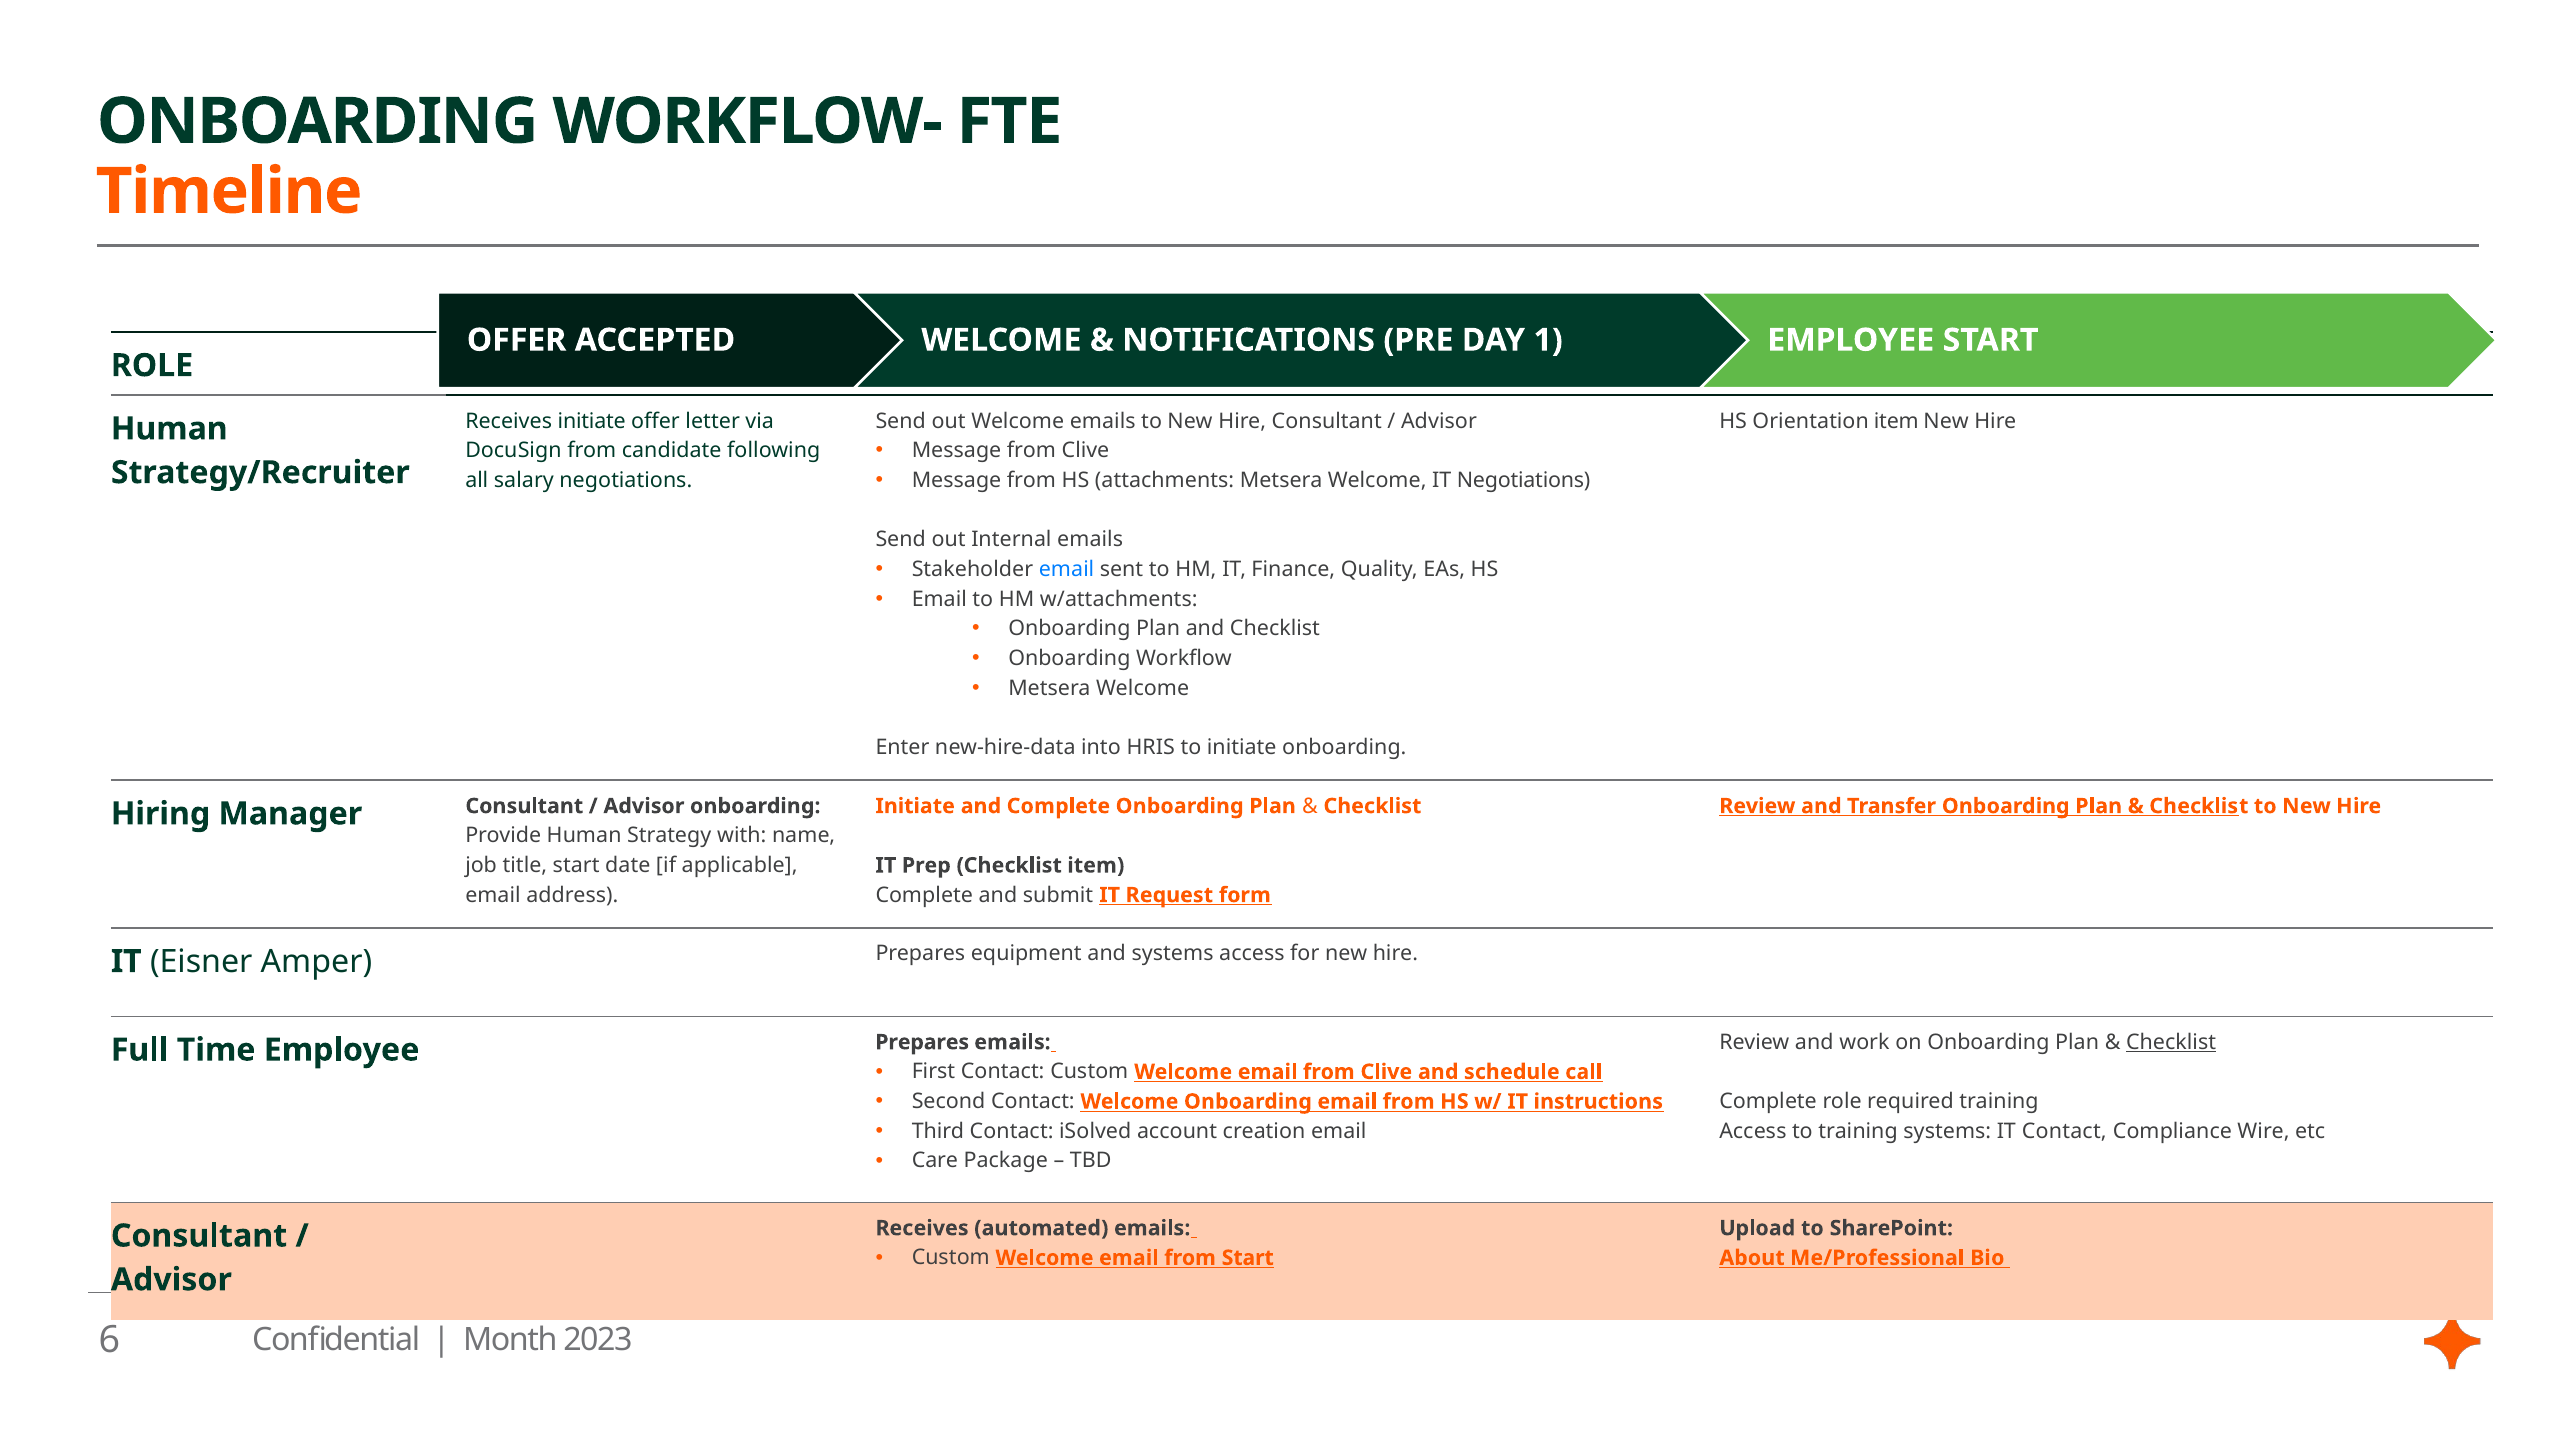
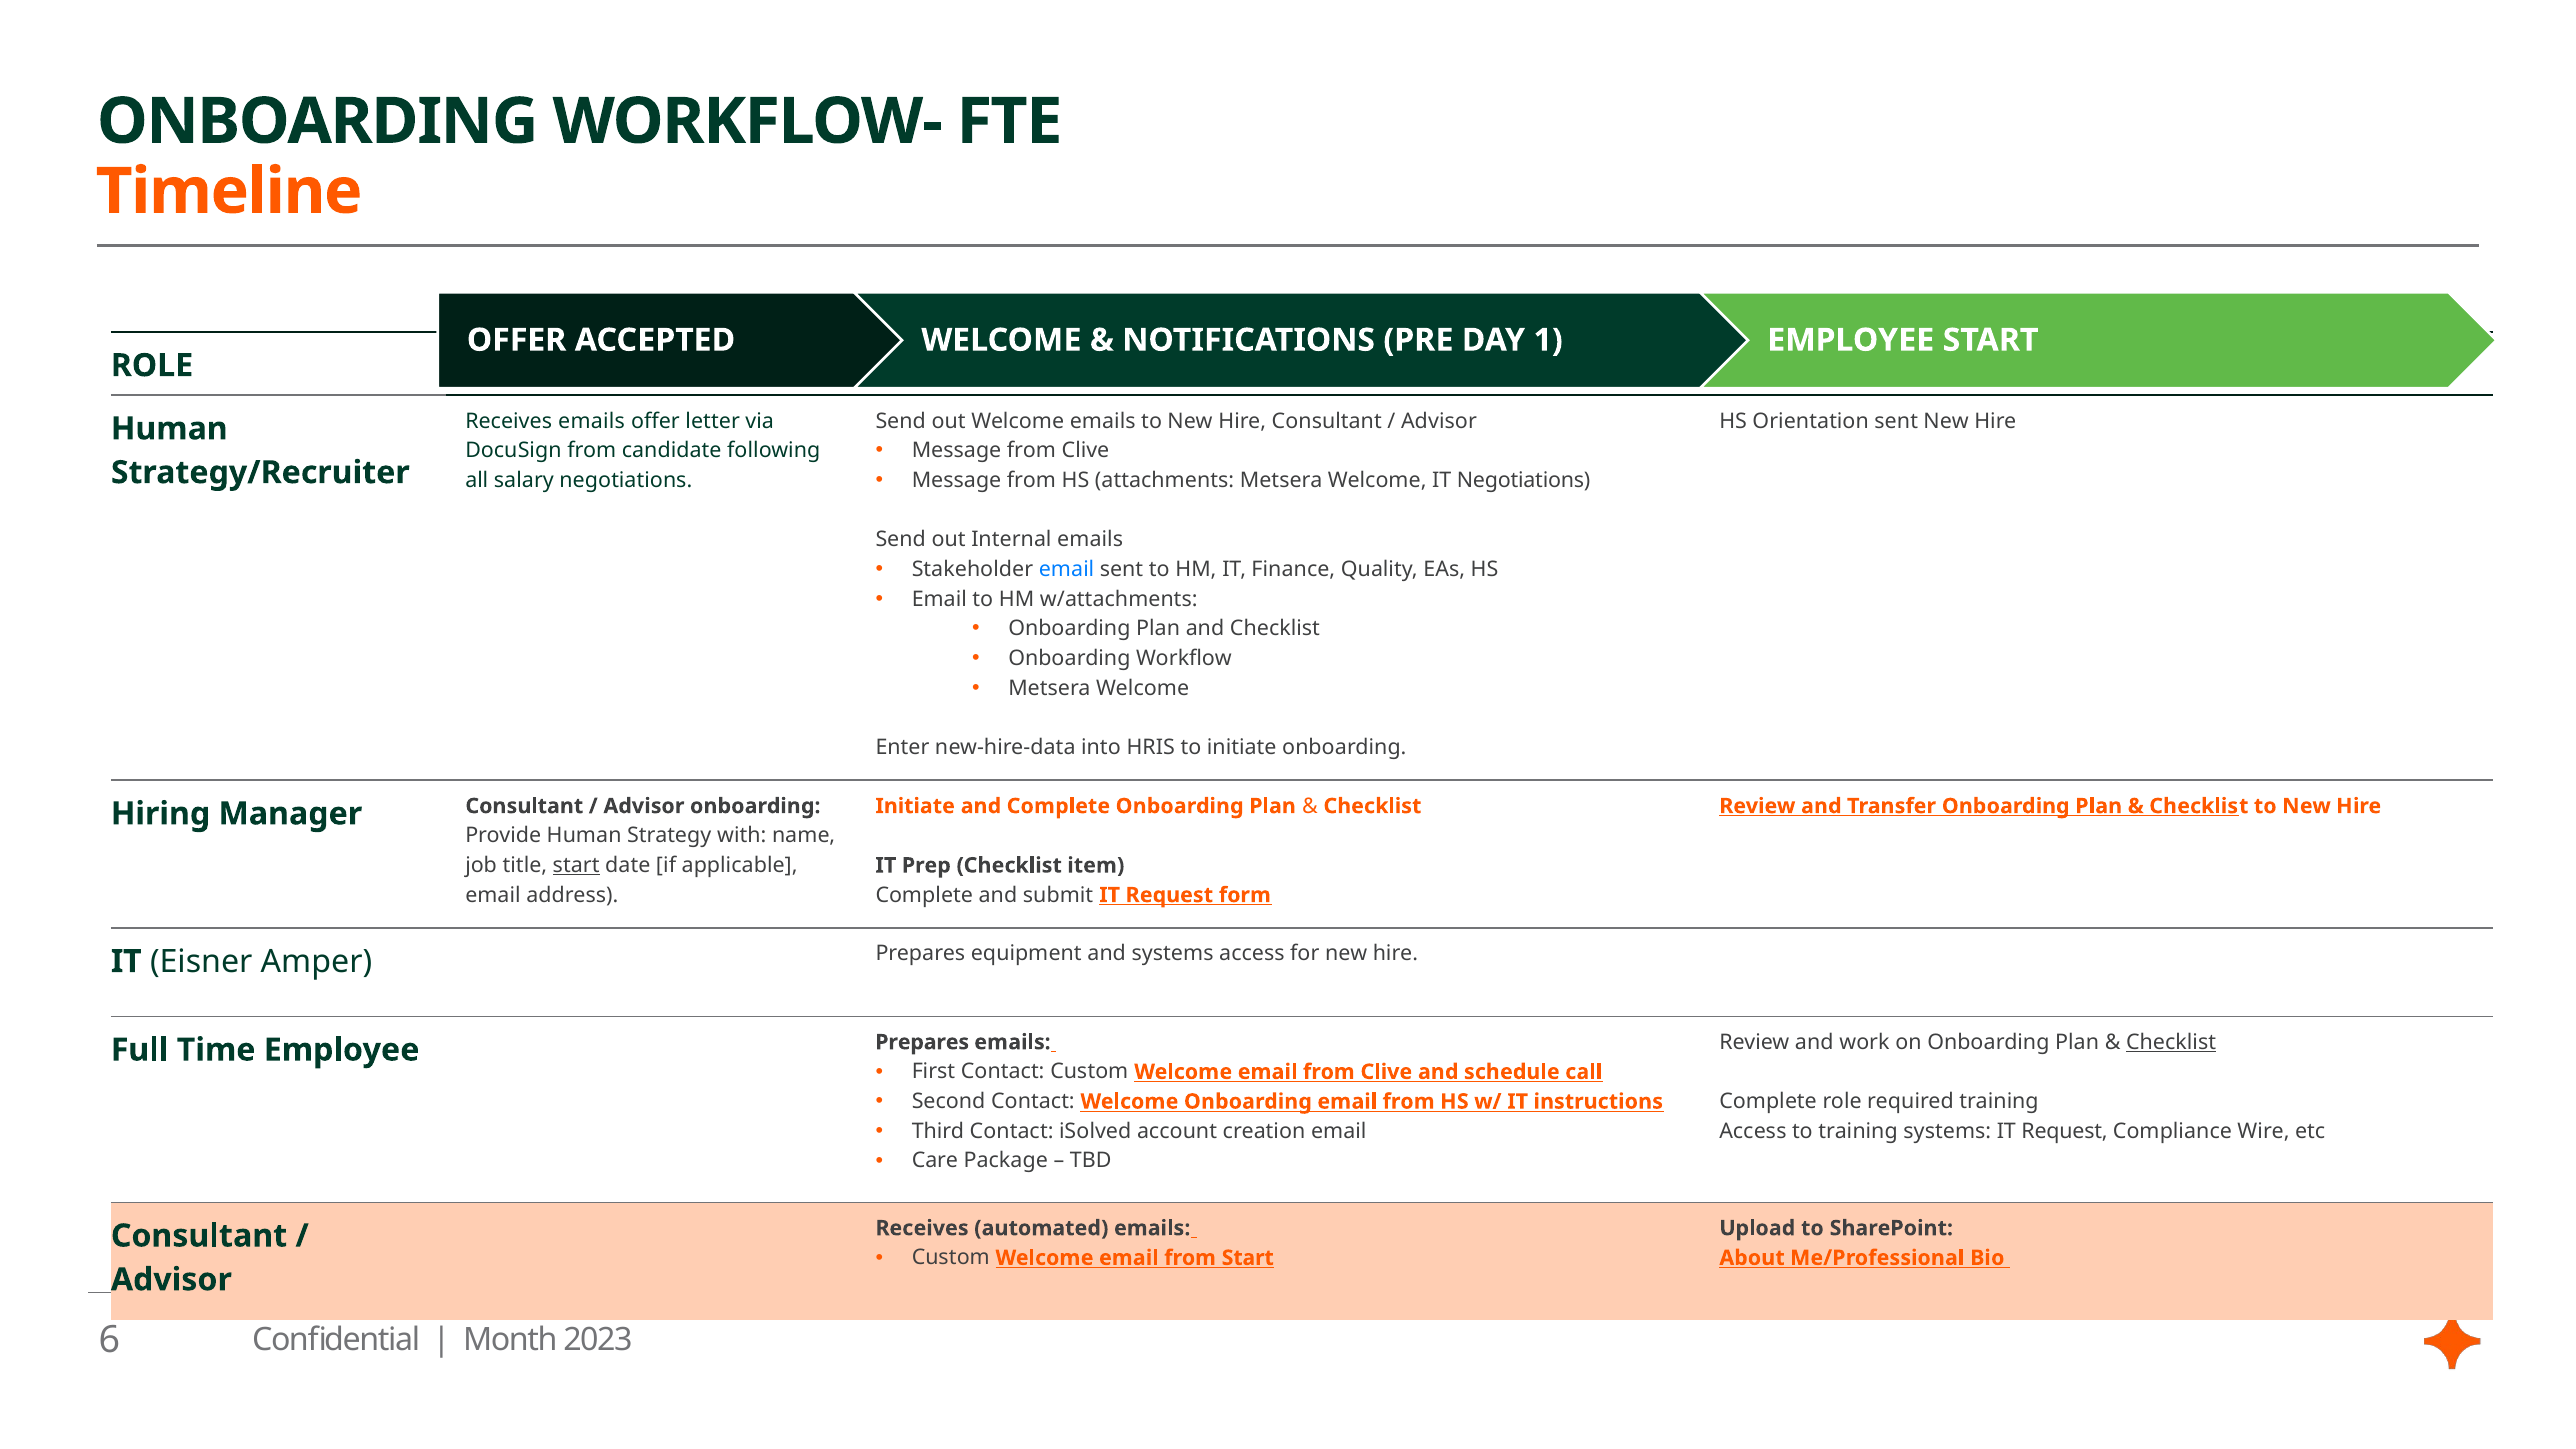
Receives initiate: initiate -> emails
Orientation item: item -> sent
start at (576, 865) underline: none -> present
systems IT Contact: Contact -> Request
